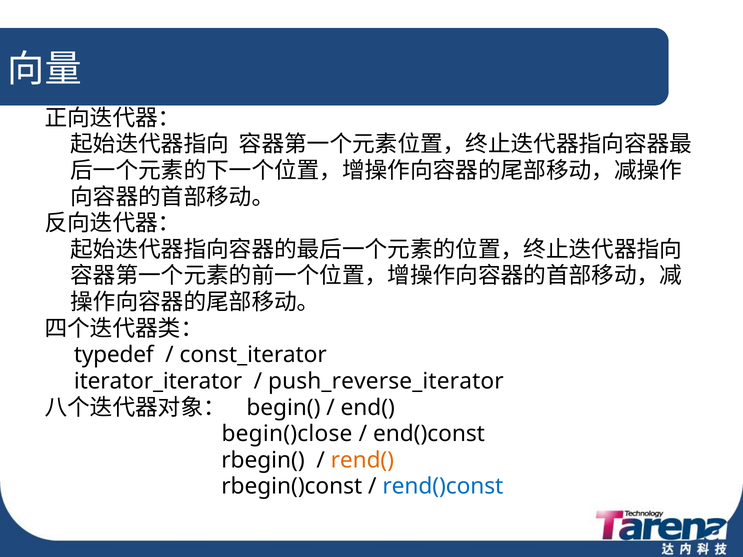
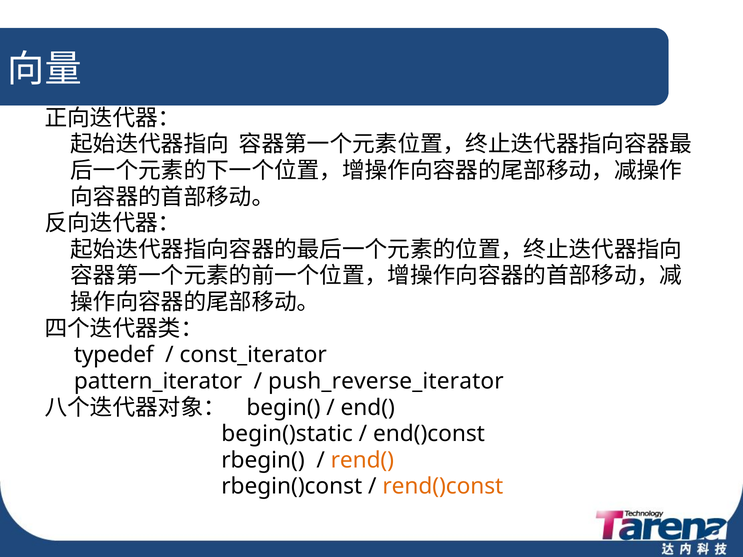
iterator_iterator: iterator_iterator -> pattern_iterator
begin()close: begin()close -> begin()static
rend()const colour: blue -> orange
